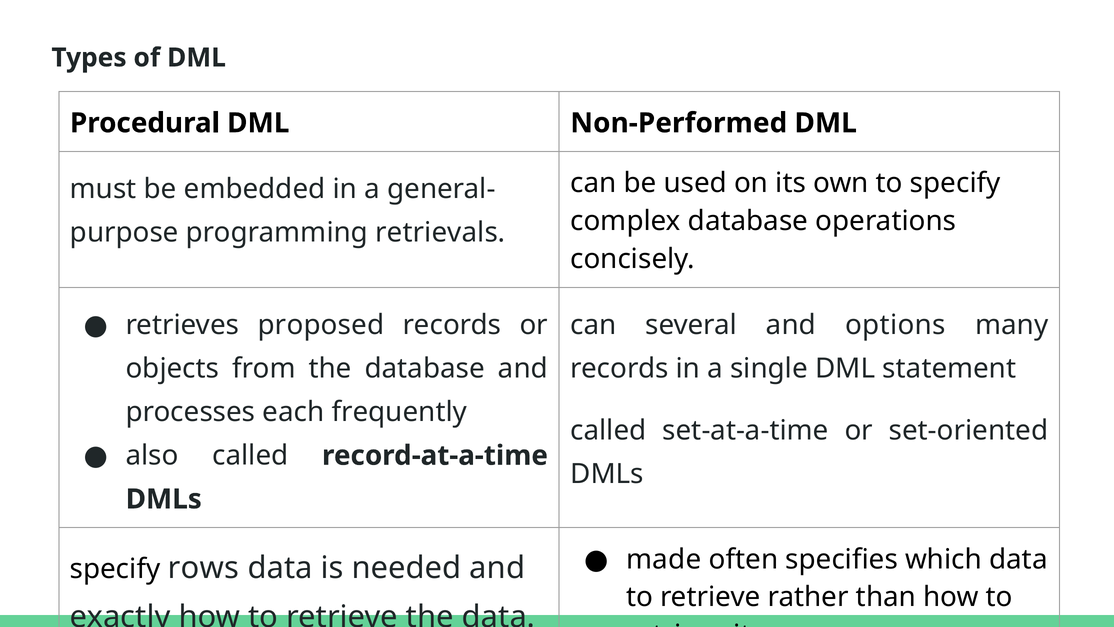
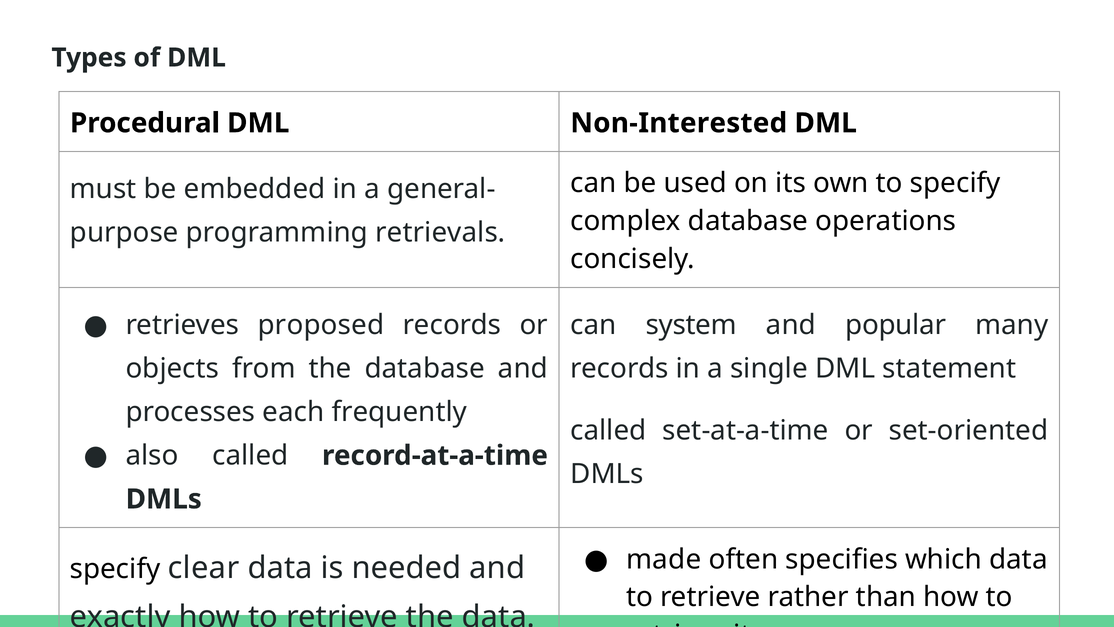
Non-Performed: Non-Performed -> Non-Interested
several: several -> system
options: options -> popular
rows: rows -> clear
